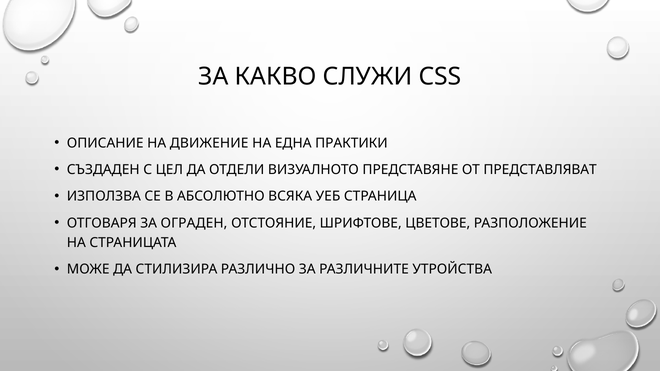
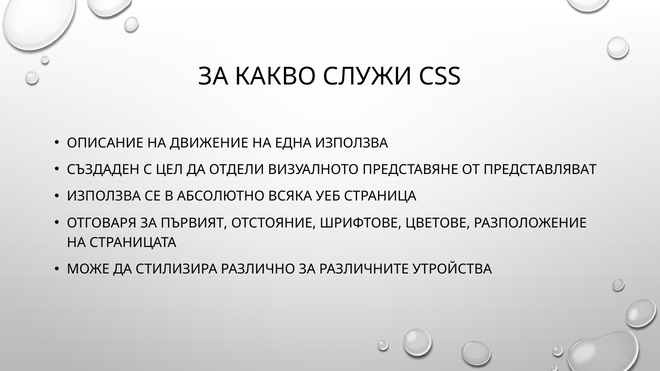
ЕДНА ПРАКТИКИ: ПРАКТИКИ -> ИЗПОЛЗВА
ОГРАДЕН: ОГРАДЕН -> ПЪРВИЯТ
